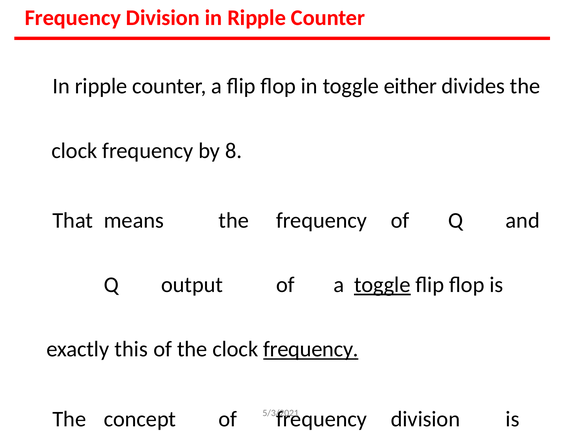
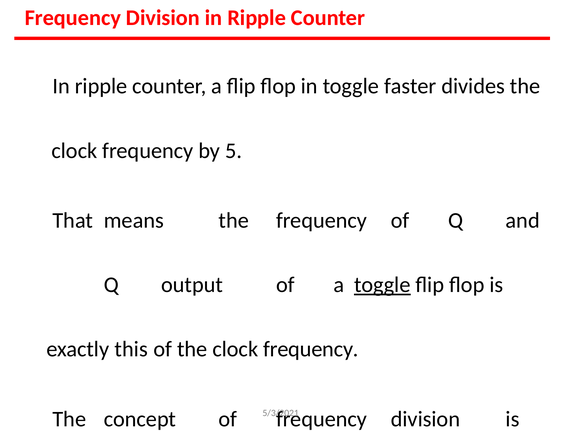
either: either -> faster
8: 8 -> 5
frequency at (311, 349) underline: present -> none
